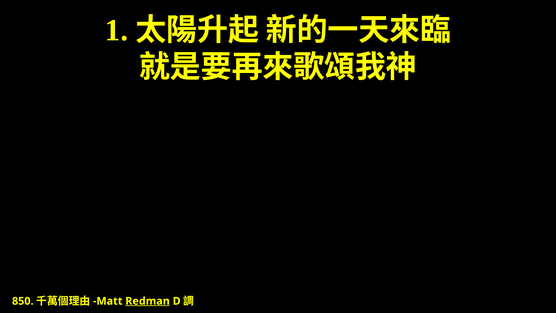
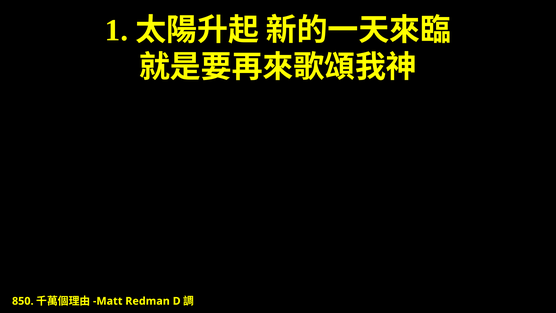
Redman underline: present -> none
